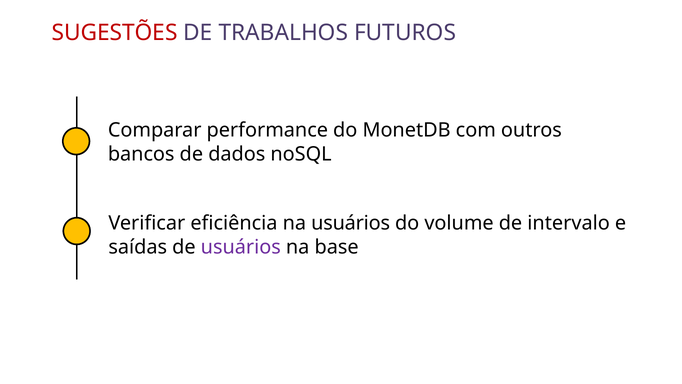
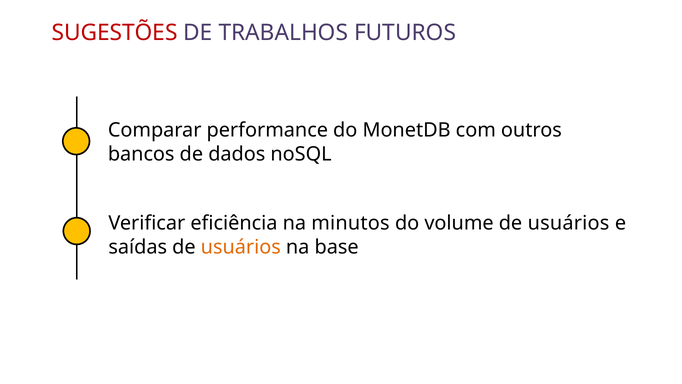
na usuários: usuários -> minutos
volume de intervalo: intervalo -> usuários
usuários at (241, 247) colour: purple -> orange
